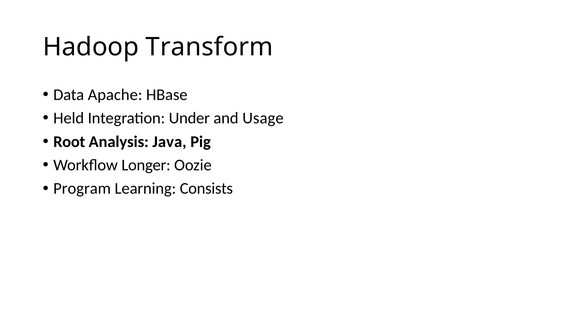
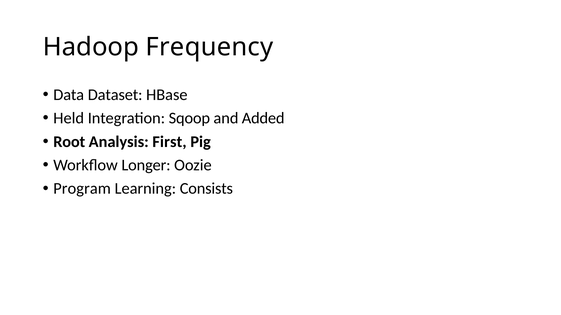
Transform: Transform -> Frequency
Apache: Apache -> Dataset
Under: Under -> Sqoop
Usage: Usage -> Added
Java: Java -> First
